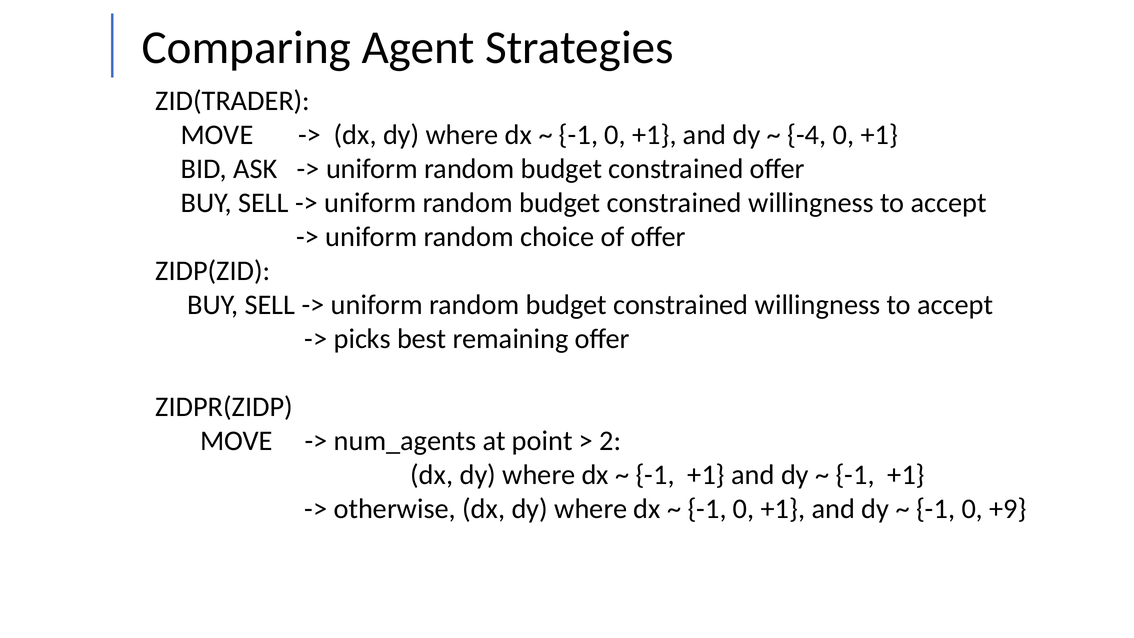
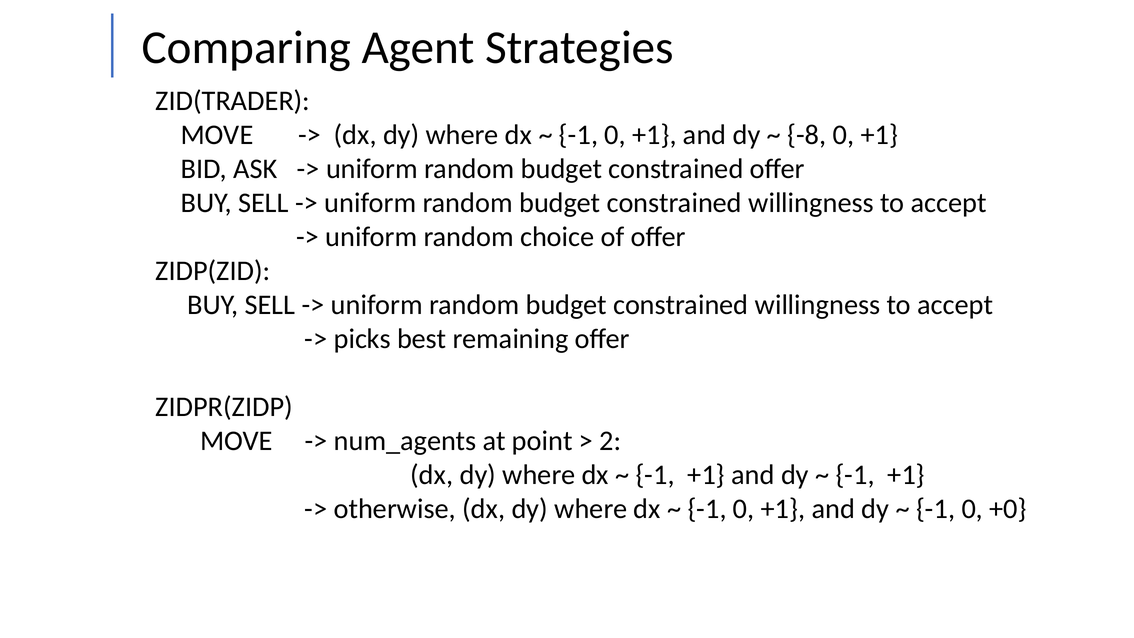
-4: -4 -> -8
+9: +9 -> +0
